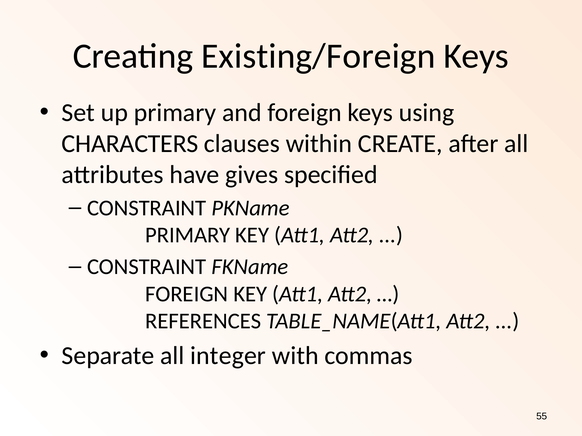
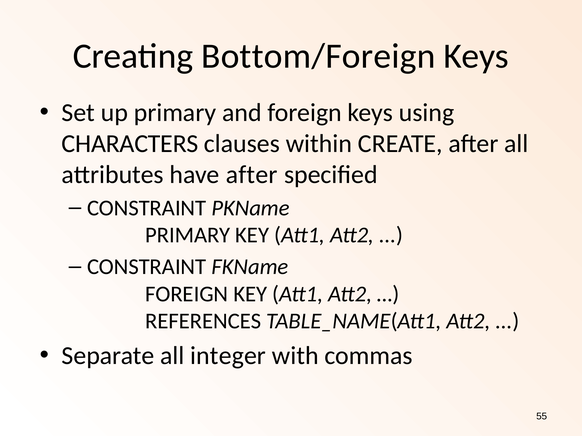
Existing/Foreign: Existing/Foreign -> Bottom/Foreign
have gives: gives -> after
